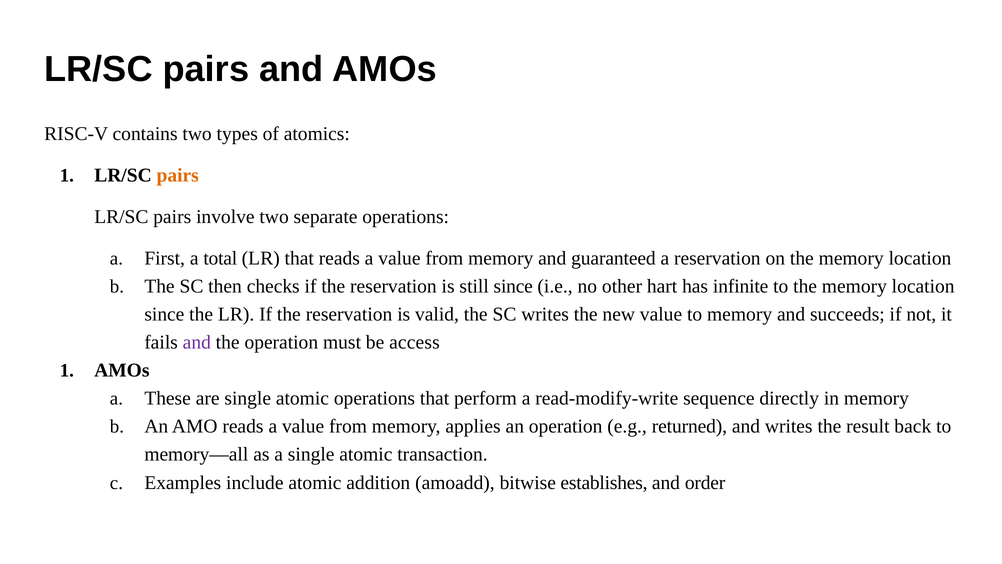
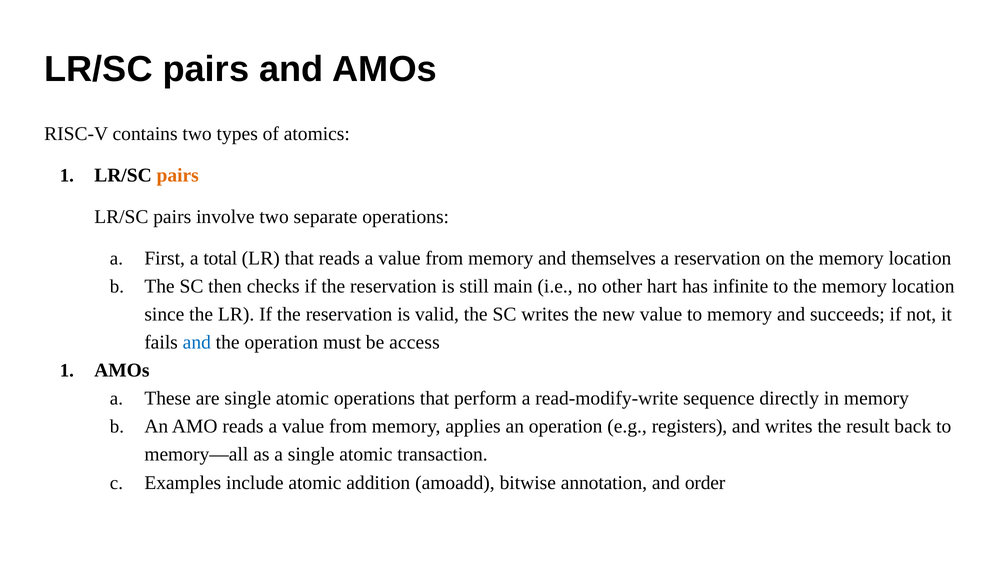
guaranteed: guaranteed -> themselves
still since: since -> main
and at (197, 342) colour: purple -> blue
returned: returned -> registers
establishes: establishes -> annotation
